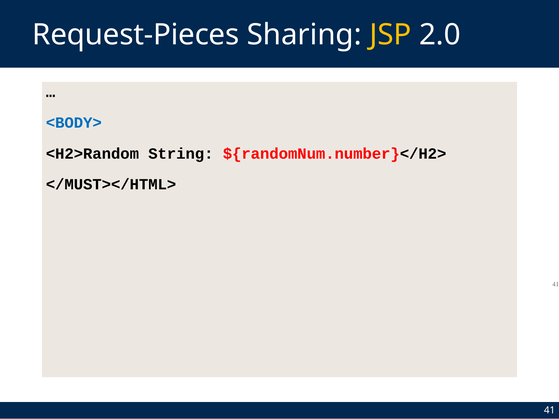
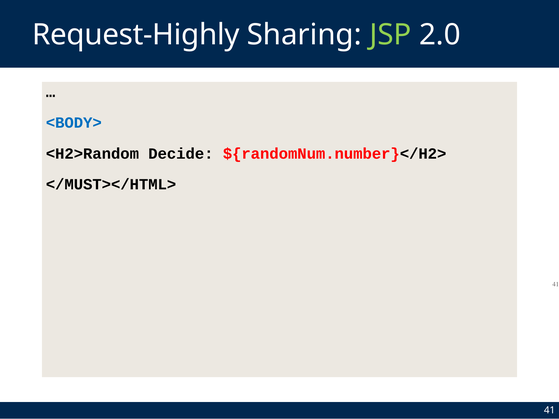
Request-Pieces: Request-Pieces -> Request-Highly
JSP colour: yellow -> light green
String: String -> Decide
